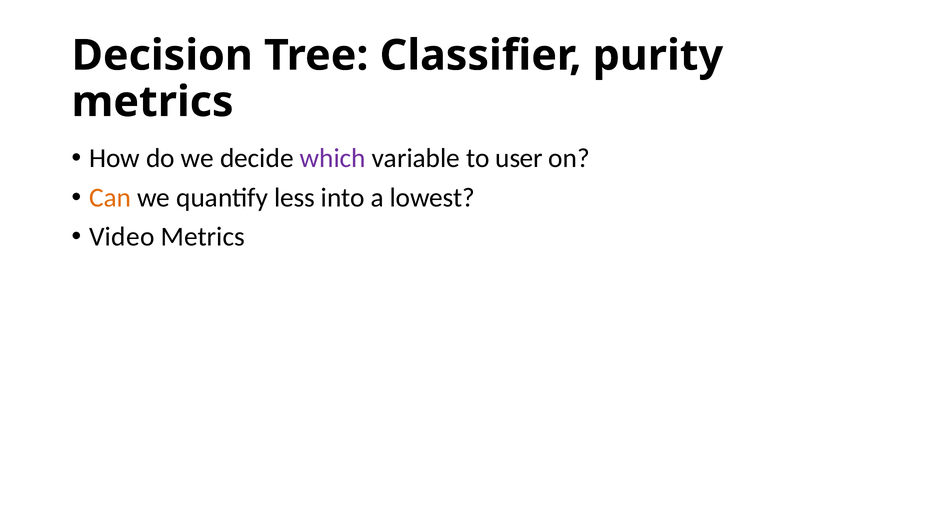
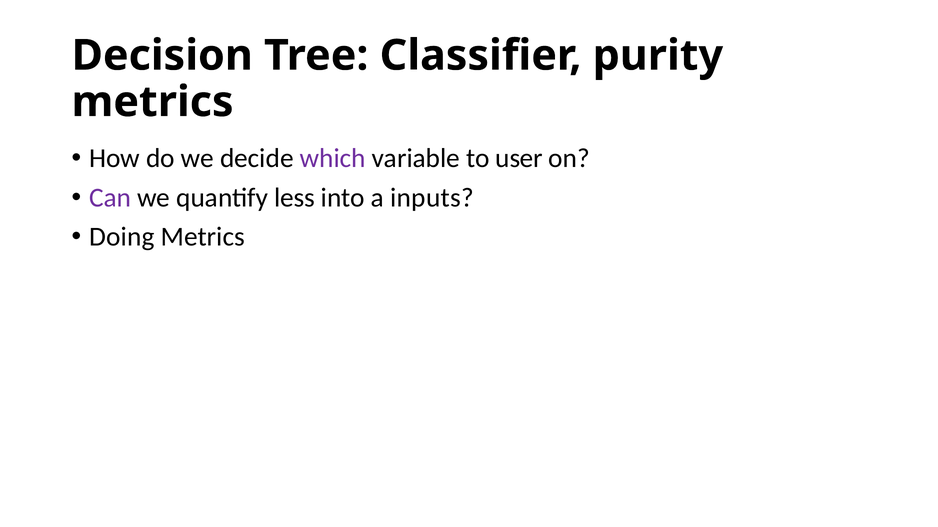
Can colour: orange -> purple
lowest: lowest -> inputs
Video: Video -> Doing
